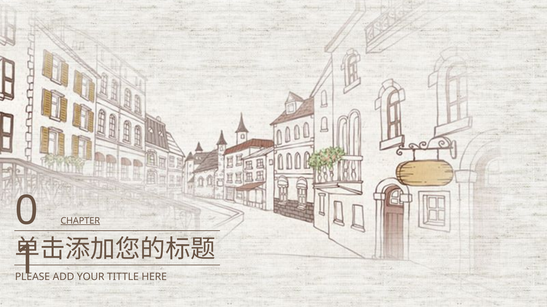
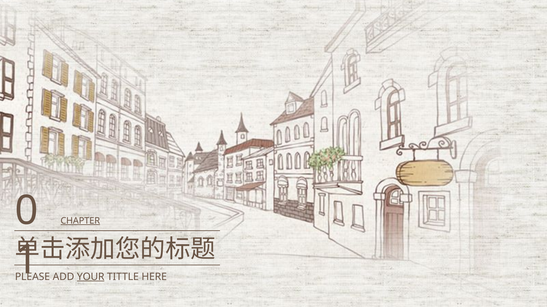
YOUR underline: none -> present
